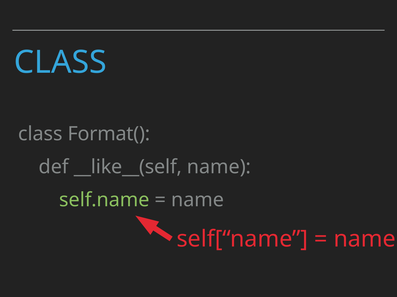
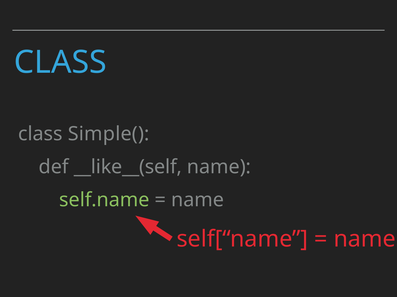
Format(: Format( -> Simple(
